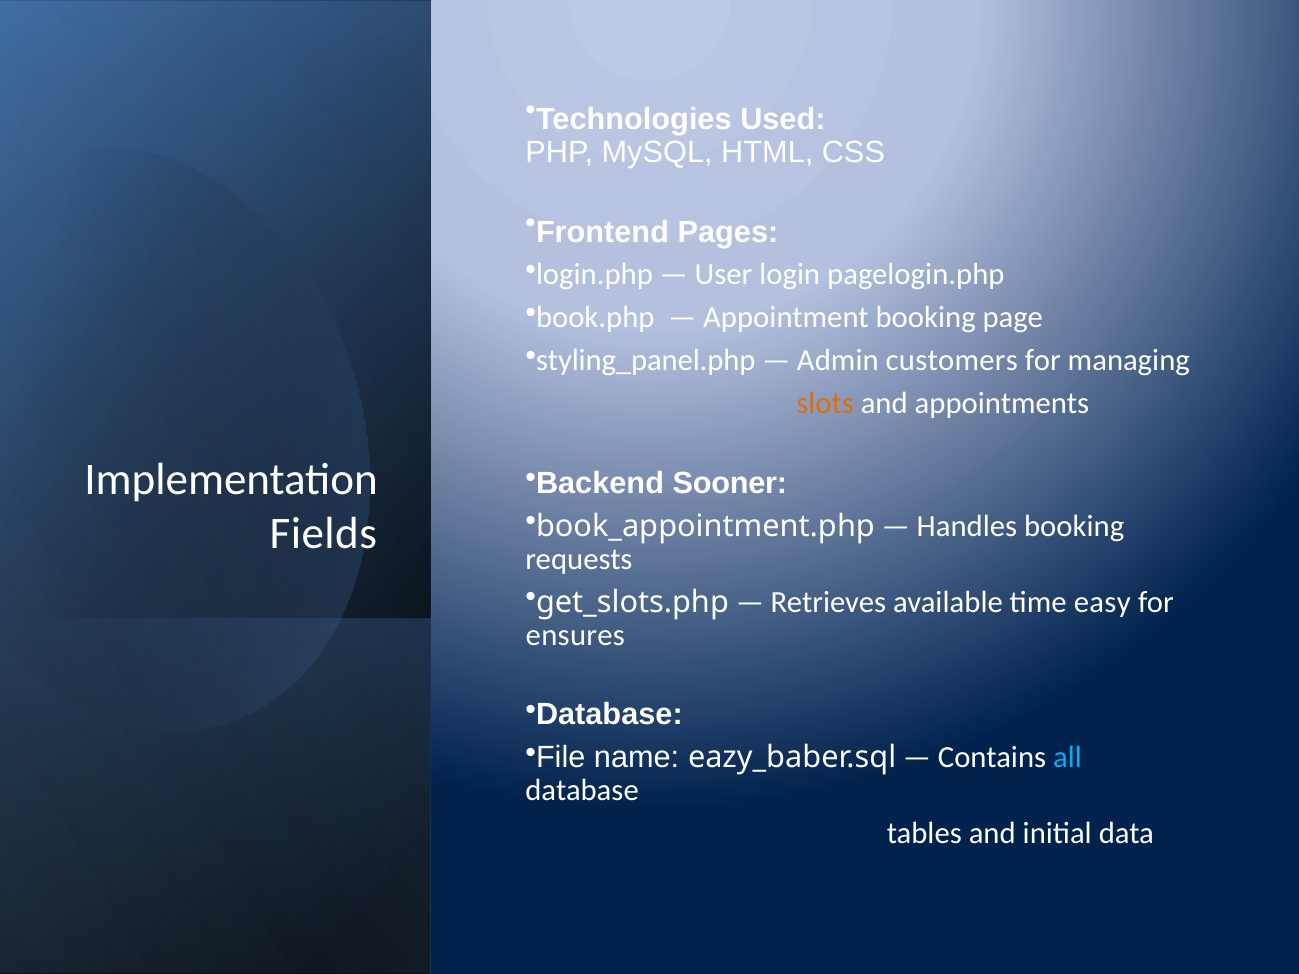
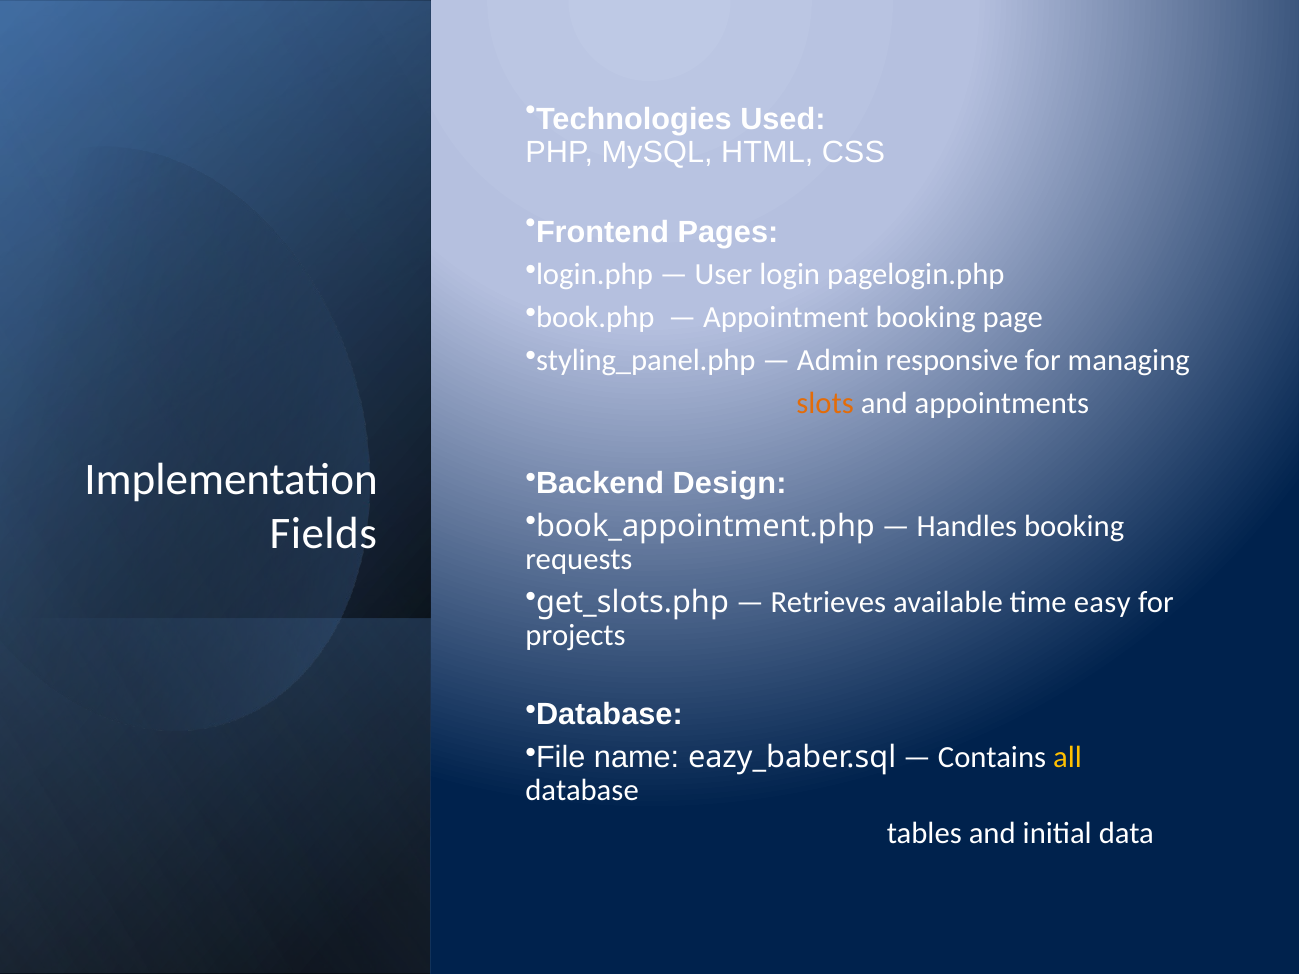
customers: customers -> responsive
Sooner: Sooner -> Design
ensures: ensures -> projects
all colour: light blue -> yellow
